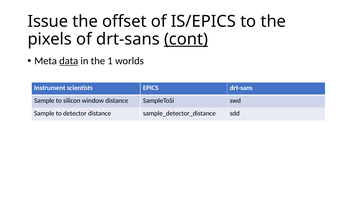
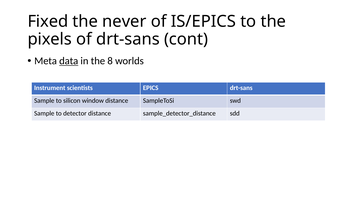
Issue: Issue -> Fixed
offset: offset -> never
cont underline: present -> none
1: 1 -> 8
